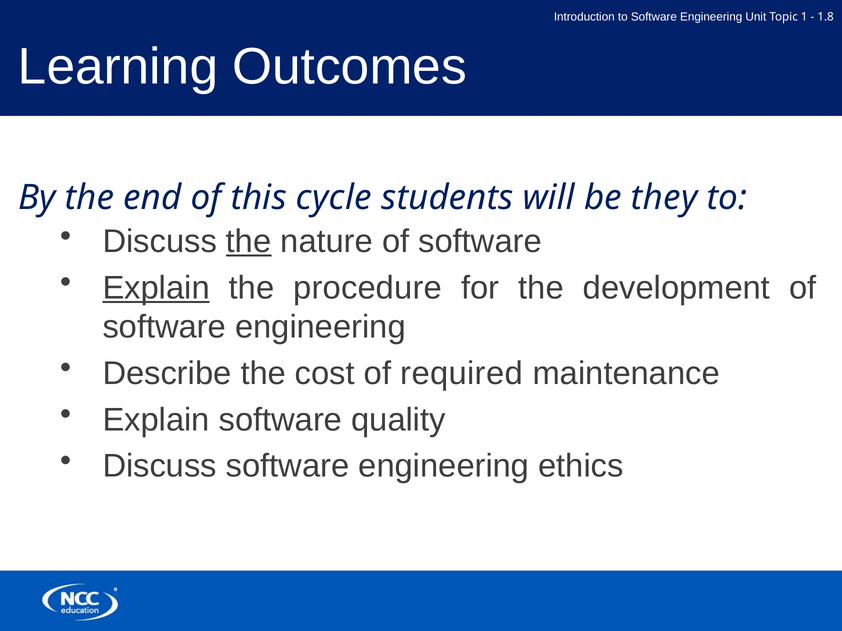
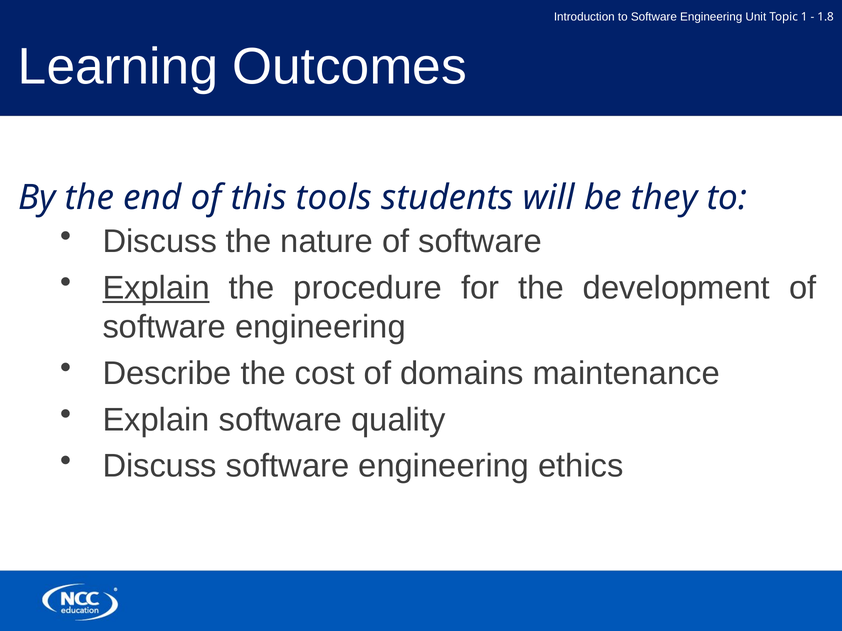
cycle: cycle -> tools
the at (249, 242) underline: present -> none
required: required -> domains
